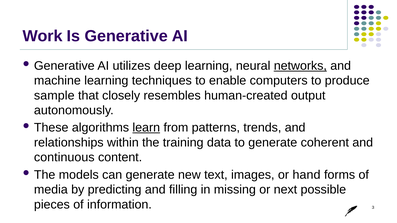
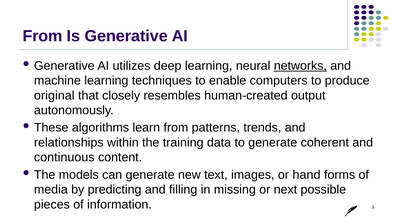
Work at (43, 36): Work -> From
sample: sample -> original
learn underline: present -> none
